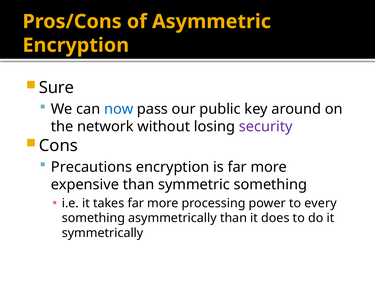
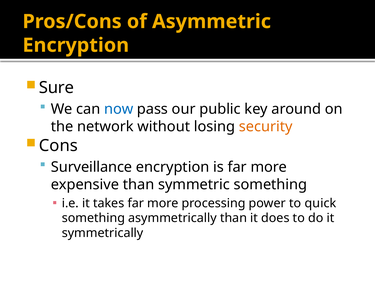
security colour: purple -> orange
Precautions: Precautions -> Surveillance
every: every -> quick
